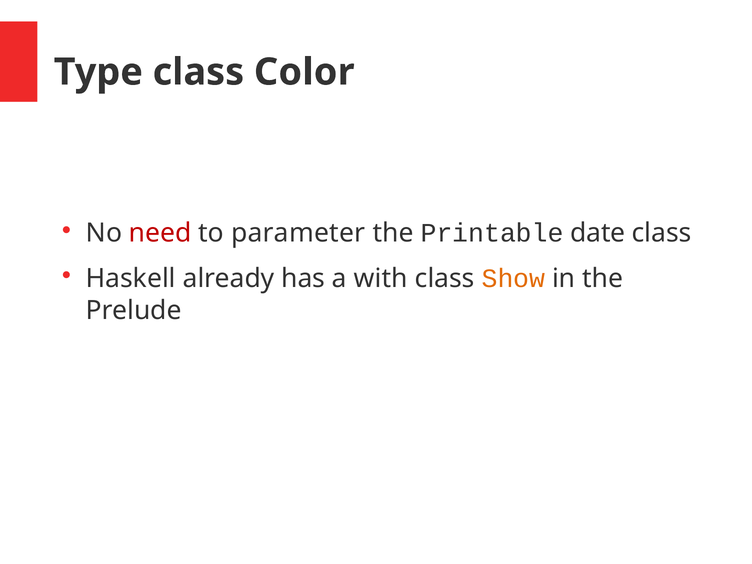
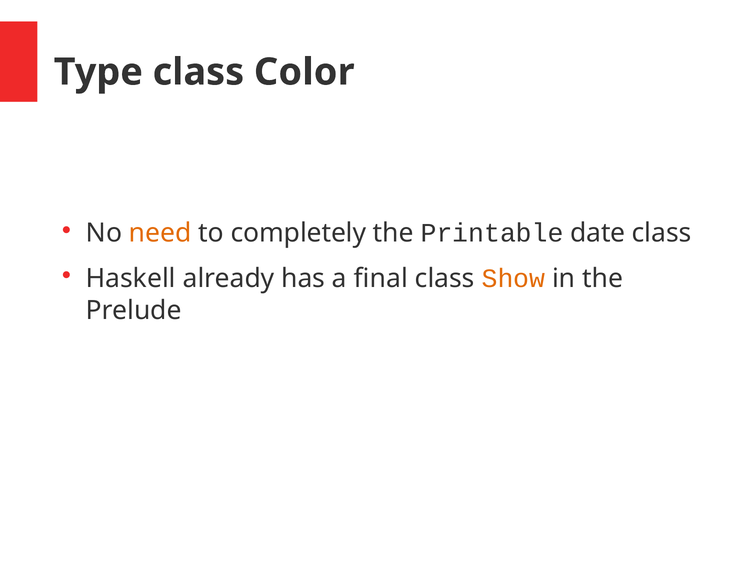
need colour: red -> orange
parameter: parameter -> completely
with: with -> final
